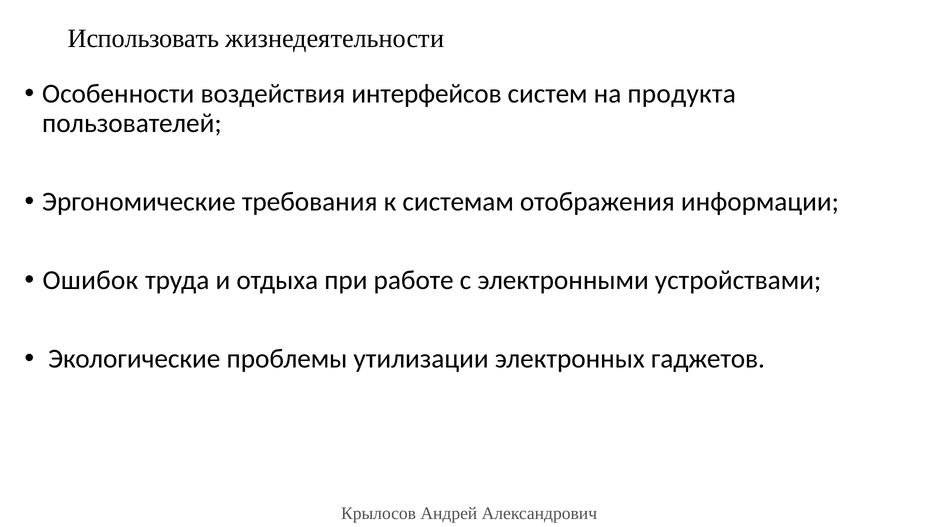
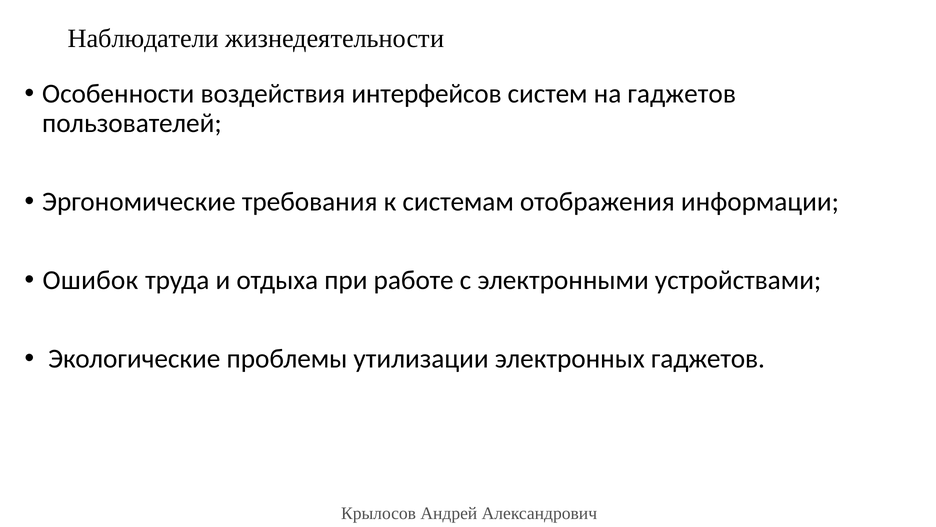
Использовать: Использовать -> Наблюдатели
на продукта: продукта -> гаджетов
